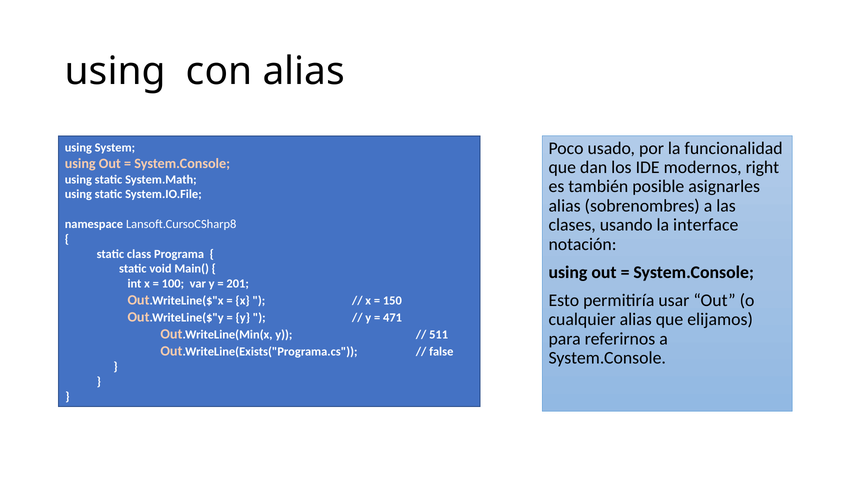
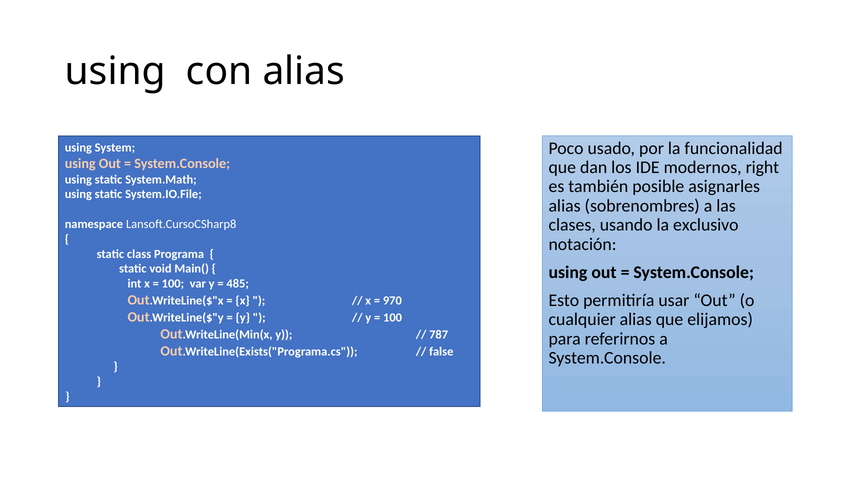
interface: interface -> exclusivo
201: 201 -> 485
150: 150 -> 970
471 at (393, 317): 471 -> 100
511: 511 -> 787
